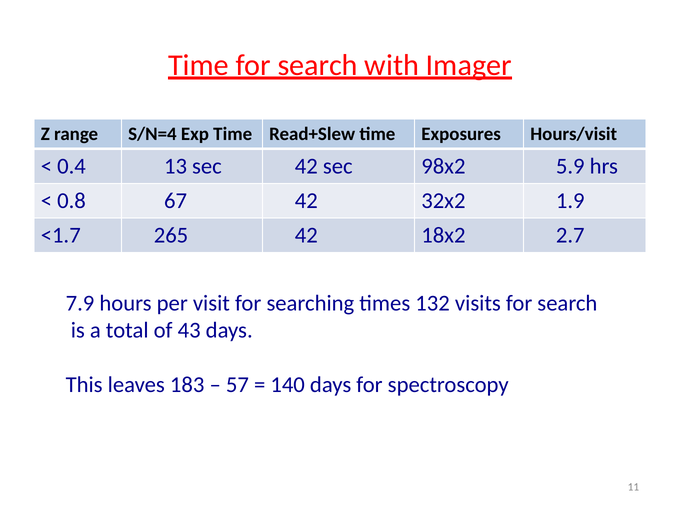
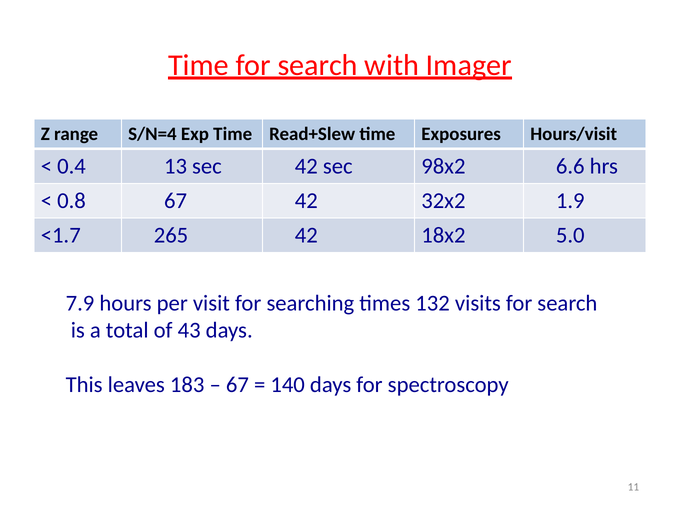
5.9: 5.9 -> 6.6
2.7: 2.7 -> 5.0
57 at (237, 385): 57 -> 67
